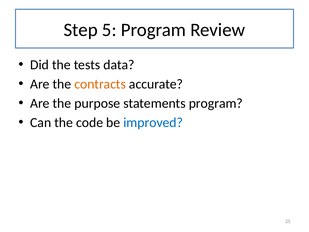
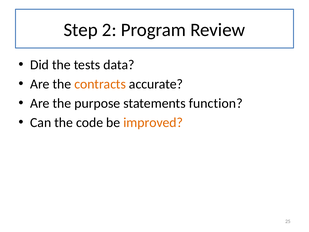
5: 5 -> 2
statements program: program -> function
improved colour: blue -> orange
